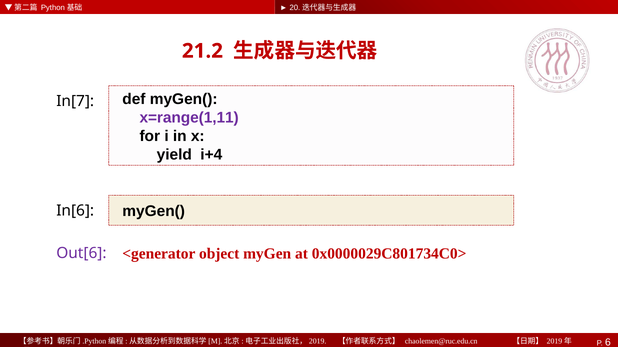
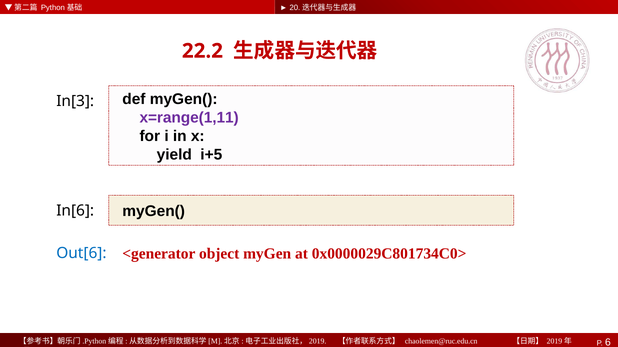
21.2: 21.2 -> 22.2
In[7: In[7 -> In[3
i+4: i+4 -> i+5
Out[6 colour: purple -> blue
